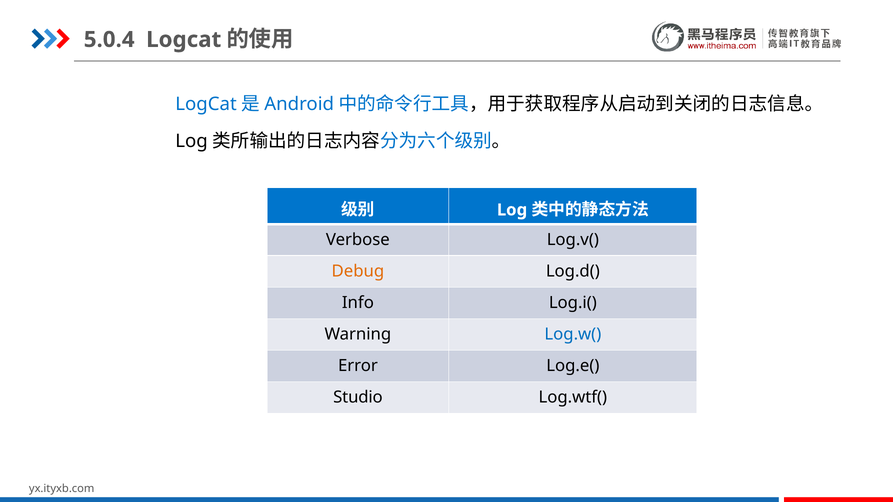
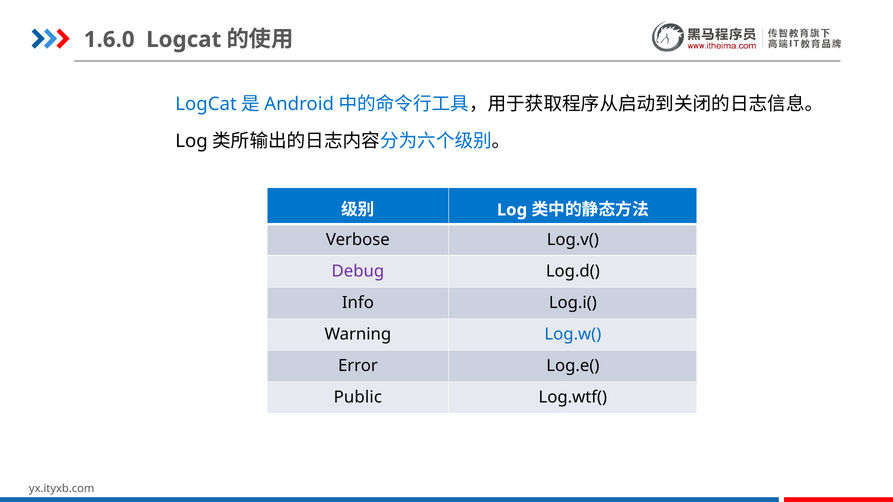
5.0.4: 5.0.4 -> 1.6.0
Debug colour: orange -> purple
Studio: Studio -> Public
